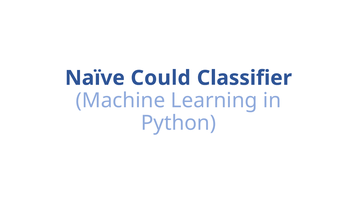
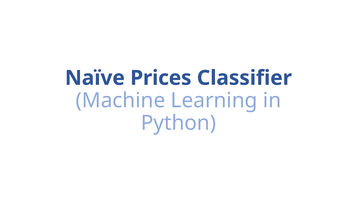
Could: Could -> Prices
